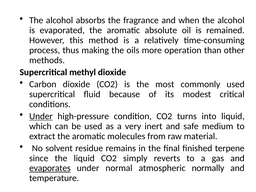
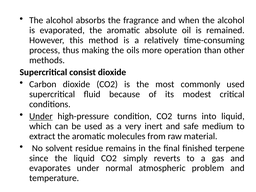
methyl: methyl -> consist
evaporates underline: present -> none
normally: normally -> problem
